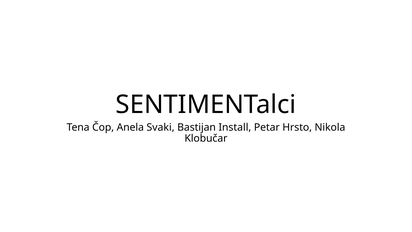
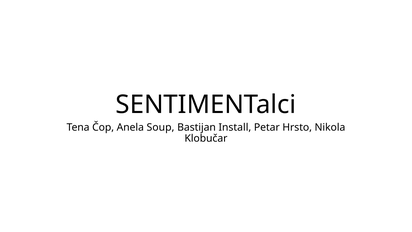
Svaki: Svaki -> Soup
